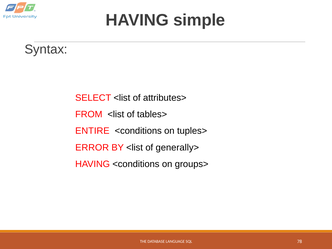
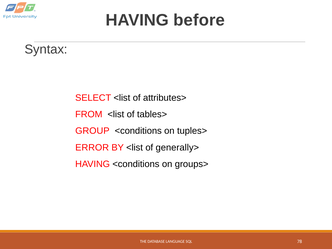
simple: simple -> before
ENTIRE: ENTIRE -> GROUP
